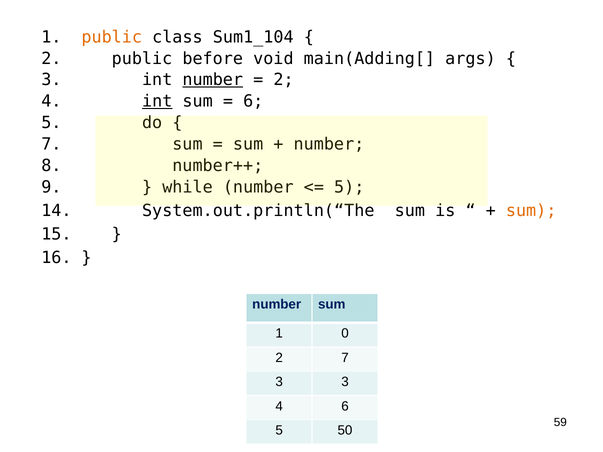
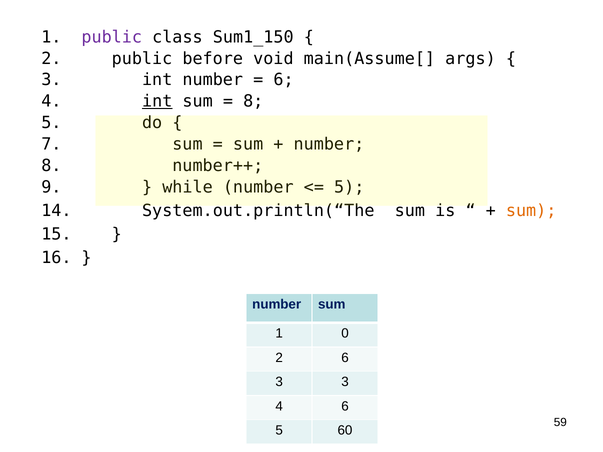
public at (112, 37) colour: orange -> purple
Sum1_104: Sum1_104 -> Sum1_150
main(Adding[: main(Adding[ -> main(Assume[
number at (213, 80) underline: present -> none
2 at (284, 80): 2 -> 6
6 at (253, 101): 6 -> 8
2 7: 7 -> 6
50: 50 -> 60
